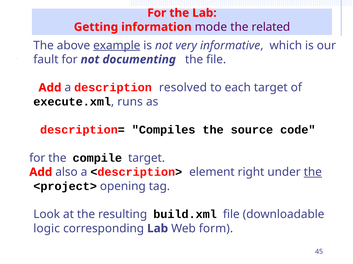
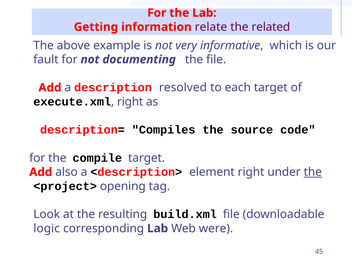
mode: mode -> relate
example underline: present -> none
runs at (130, 102): runs -> right
form: form -> were
